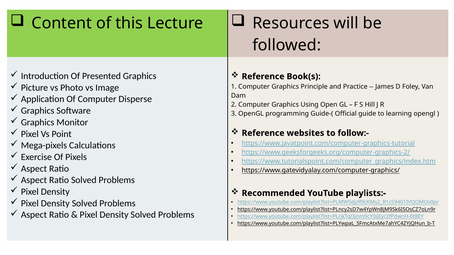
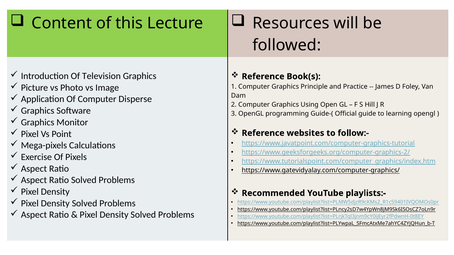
Presented: Presented -> Television
